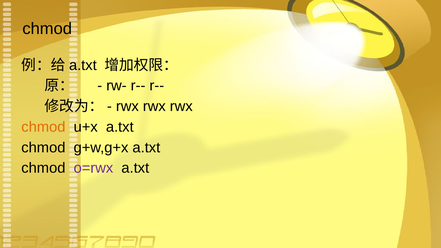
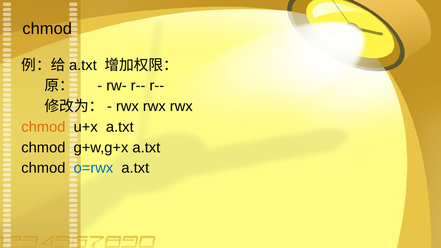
o=rwx colour: purple -> blue
